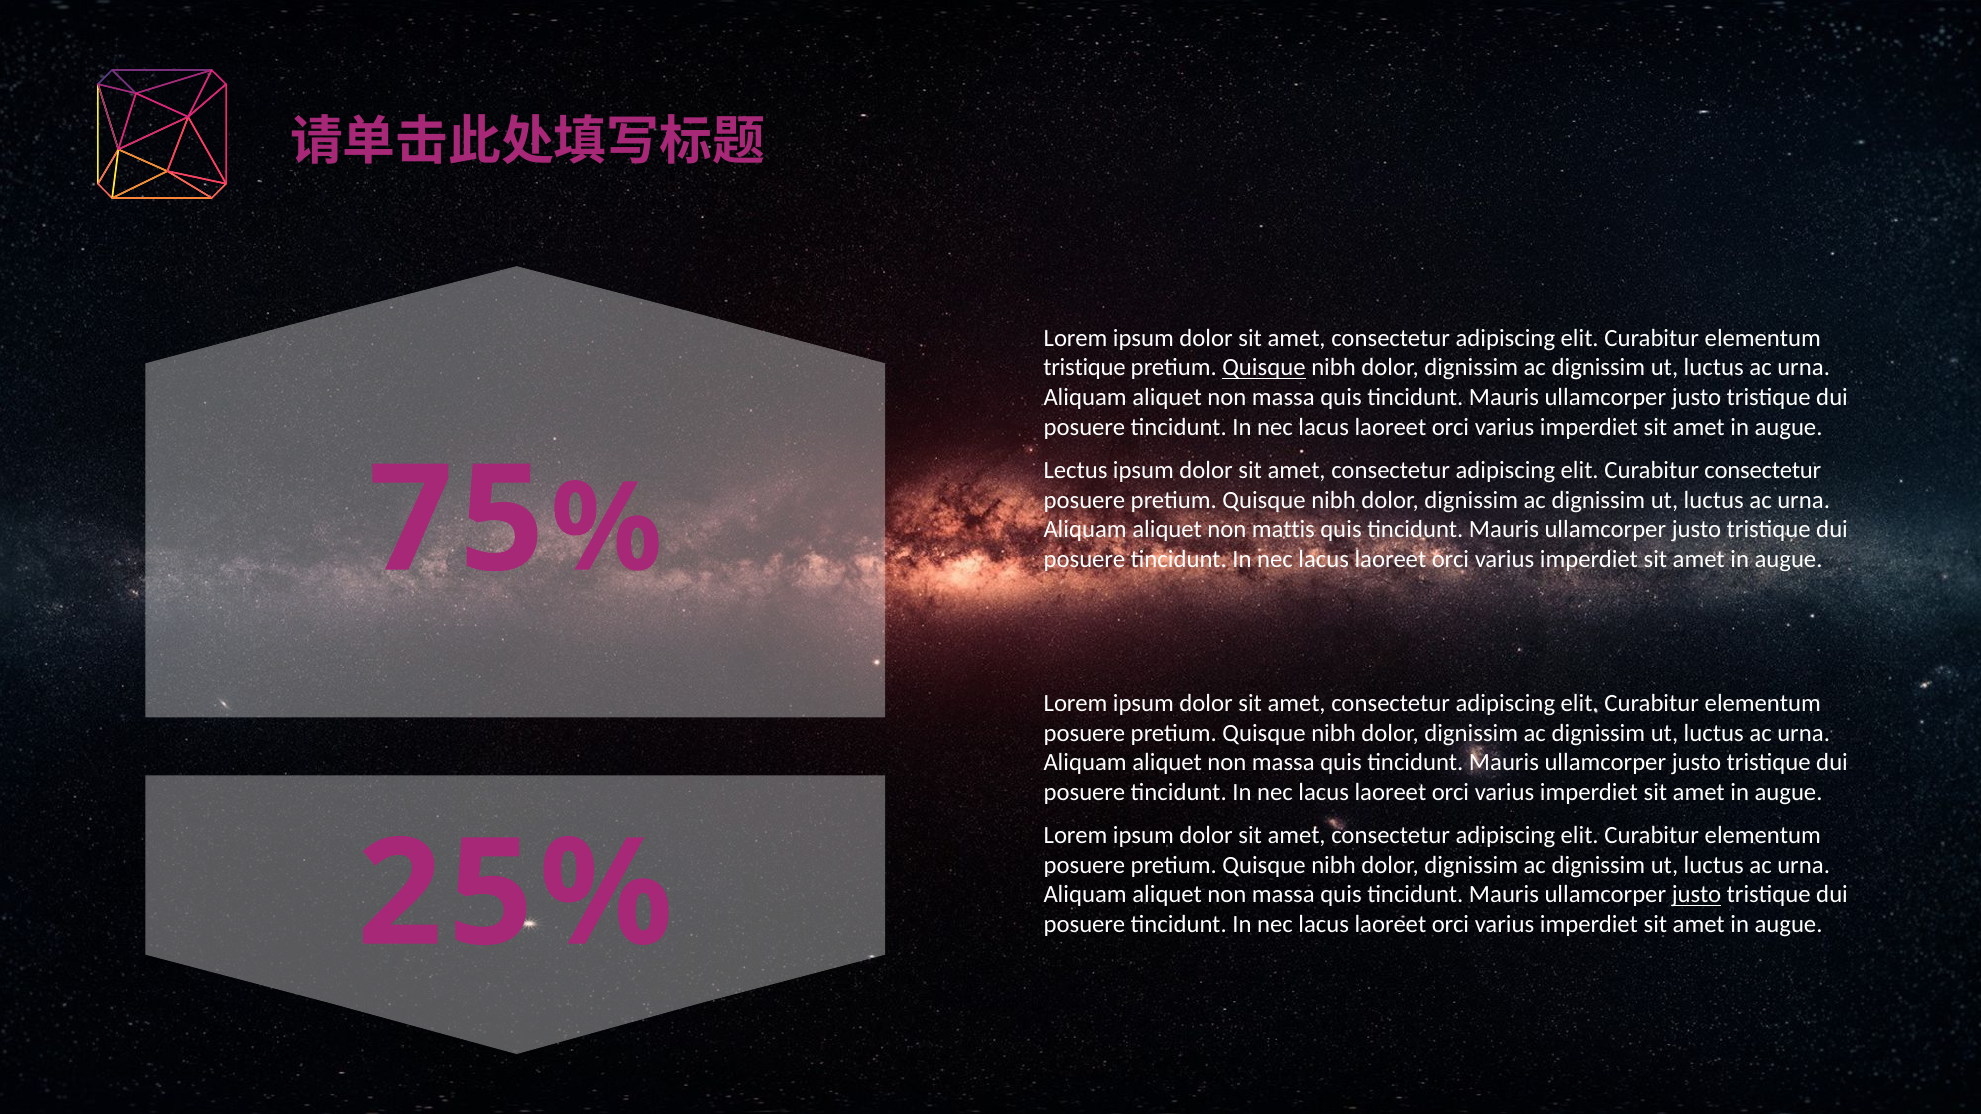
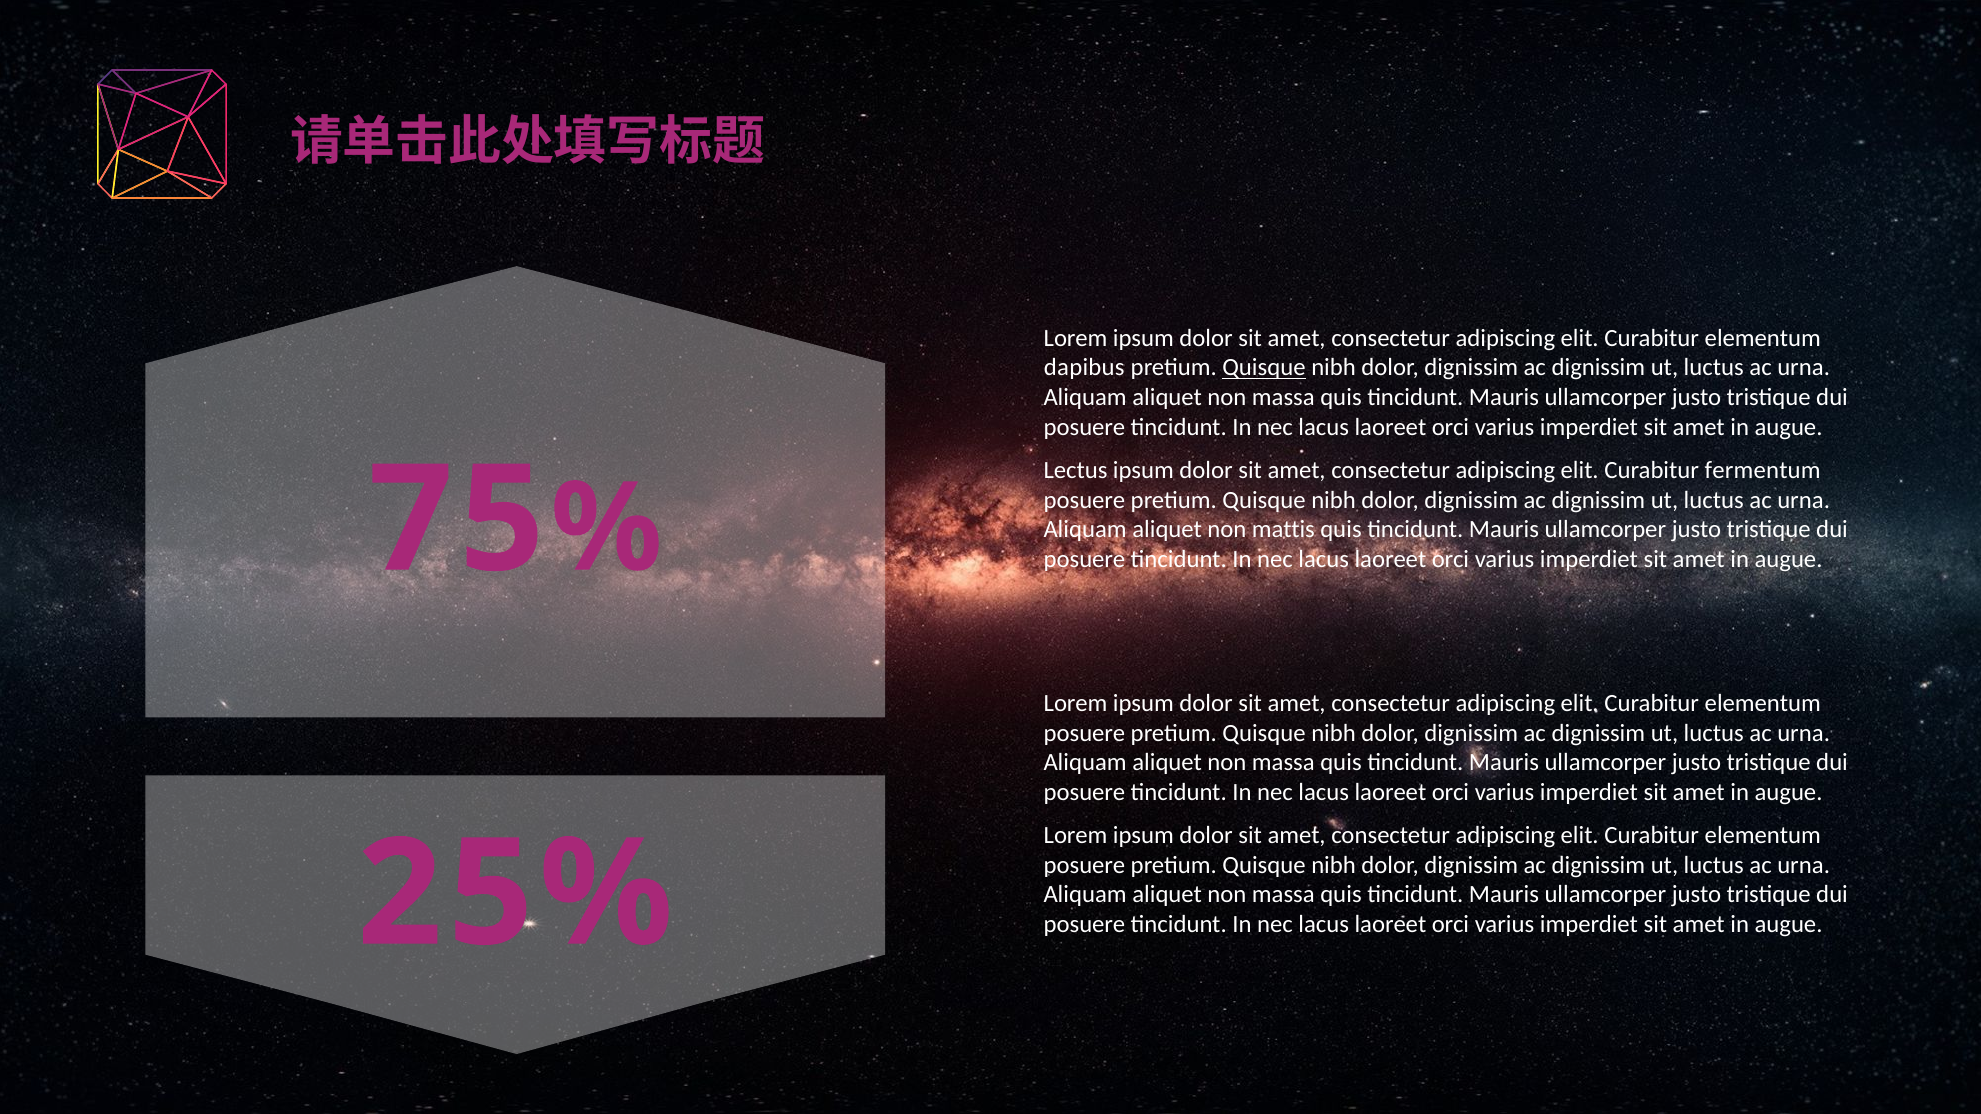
tristique at (1085, 368): tristique -> dapibus
Curabitur consectetur: consectetur -> fermentum
justo at (1697, 895) underline: present -> none
